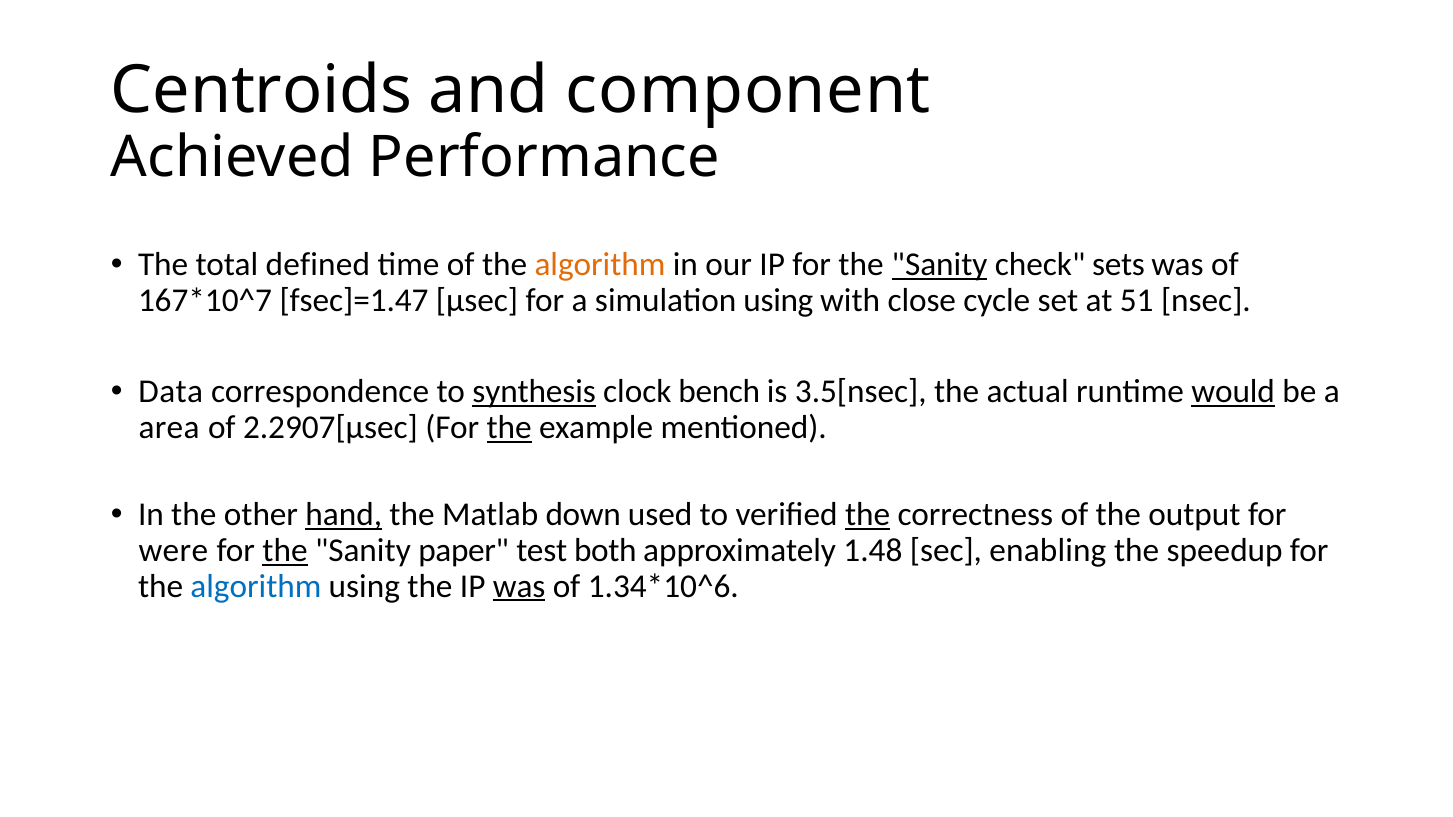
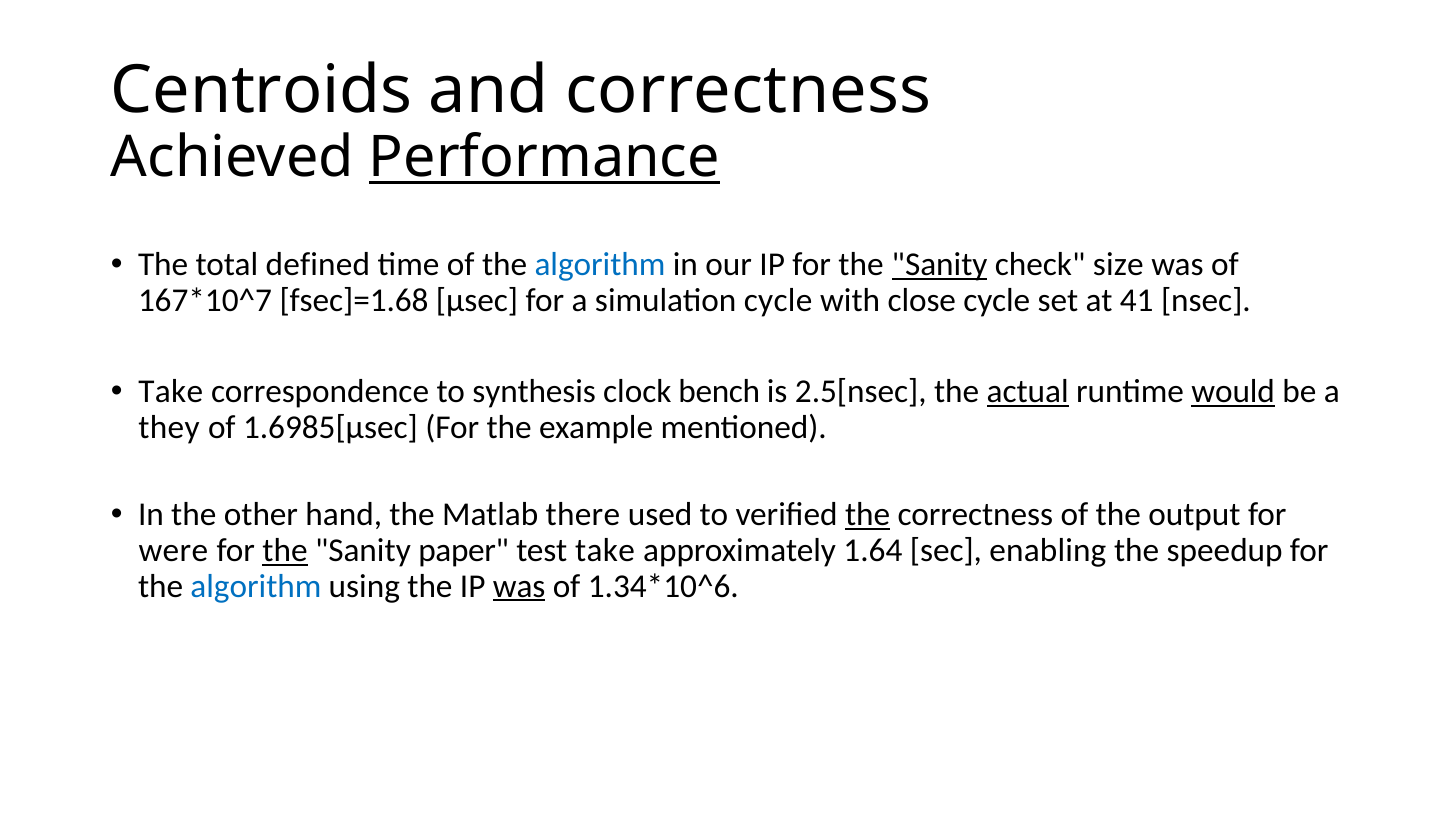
and component: component -> correctness
Performance underline: none -> present
algorithm at (600, 265) colour: orange -> blue
sets: sets -> size
fsec]=1.47: fsec]=1.47 -> fsec]=1.68
simulation using: using -> cycle
51: 51 -> 41
Data at (171, 392): Data -> Take
synthesis underline: present -> none
3.5[nsec: 3.5[nsec -> 2.5[nsec
actual underline: none -> present
area: area -> they
2.2907[μsec: 2.2907[μsec -> 1.6985[μsec
the at (509, 428) underline: present -> none
hand underline: present -> none
down: down -> there
test both: both -> take
1.48: 1.48 -> 1.64
